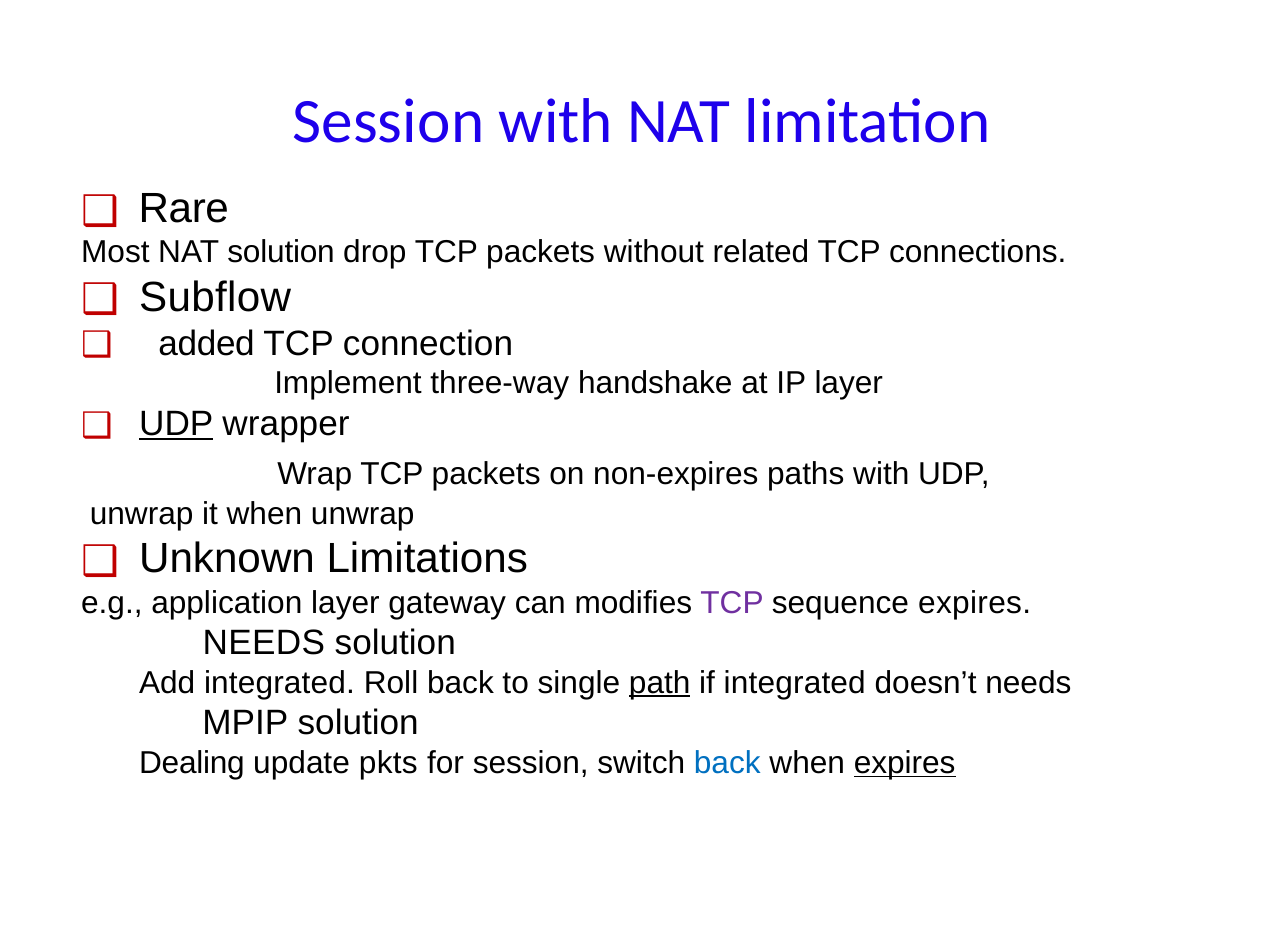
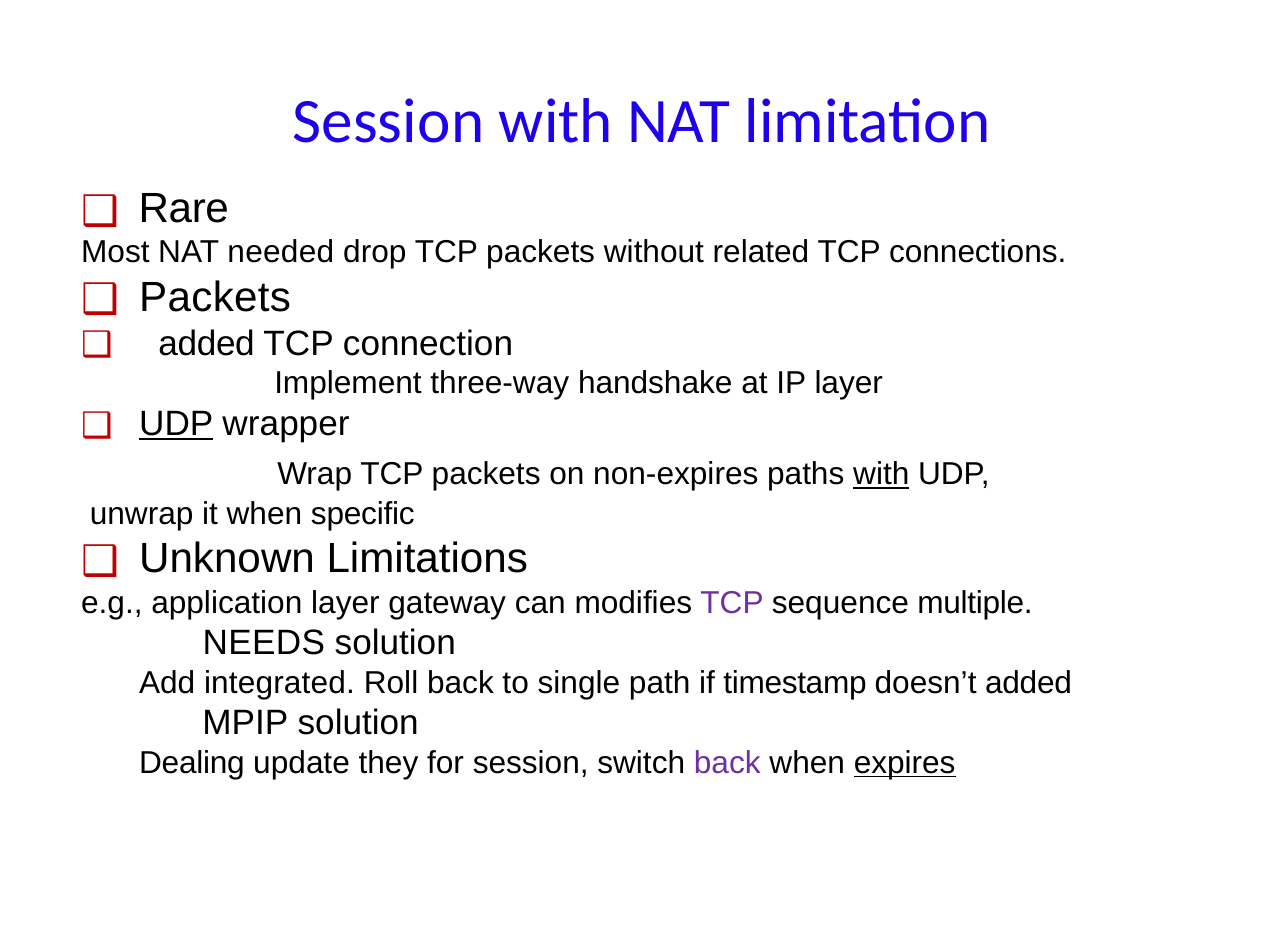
NAT solution: solution -> needed
Subflow at (215, 297): Subflow -> Packets
with at (881, 474) underline: none -> present
when unwrap: unwrap -> specific
sequence expires: expires -> multiple
path underline: present -> none
if integrated: integrated -> timestamp
doesn’t needs: needs -> added
pkts: pkts -> they
back at (727, 763) colour: blue -> purple
